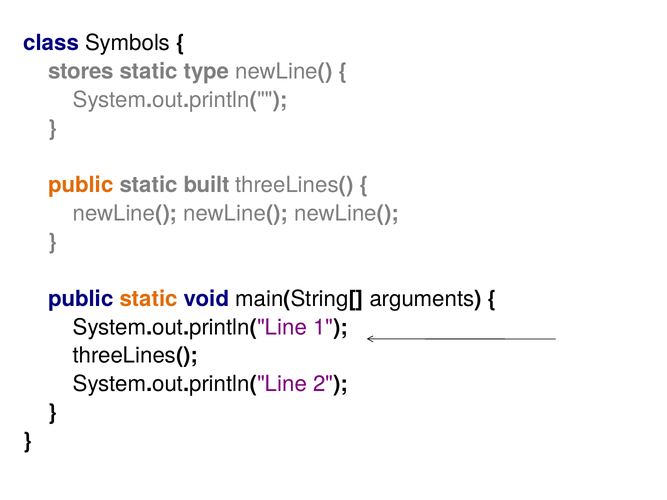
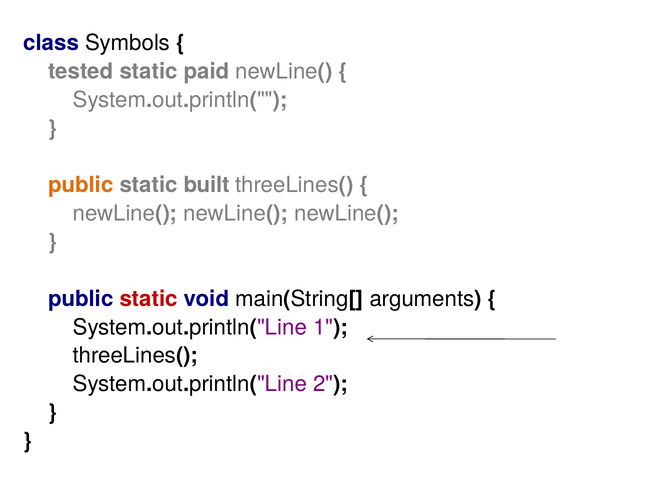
stores: stores -> tested
type: type -> paid
static at (149, 299) colour: orange -> red
